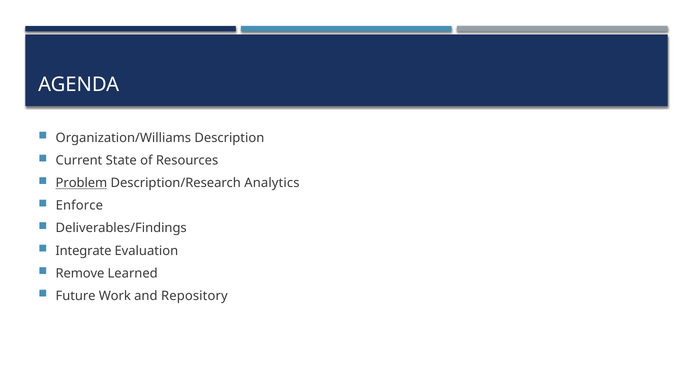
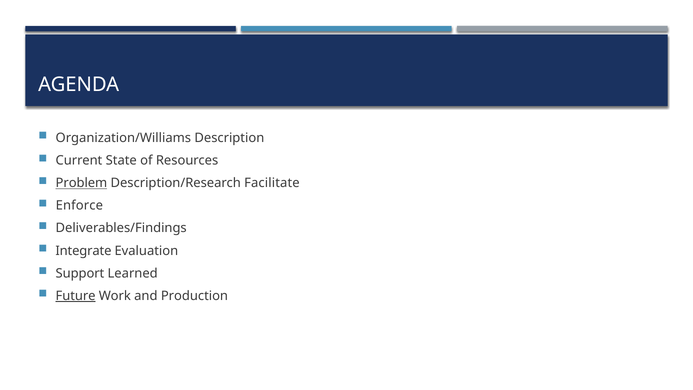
Analytics: Analytics -> Facilitate
Remove: Remove -> Support
Future underline: none -> present
Repository: Repository -> Production
